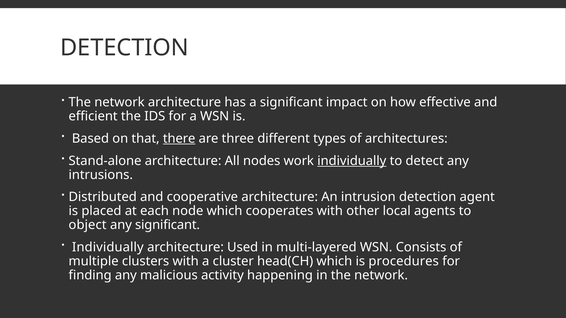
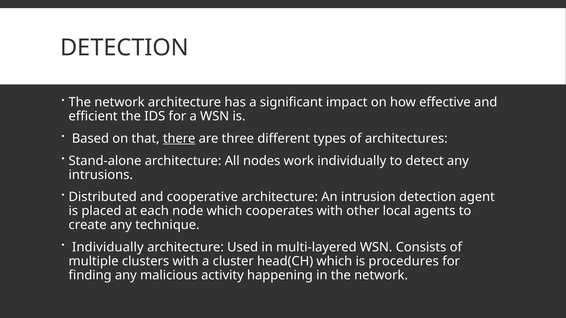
individually at (352, 161) underline: present -> none
object: object -> create
any significant: significant -> technique
